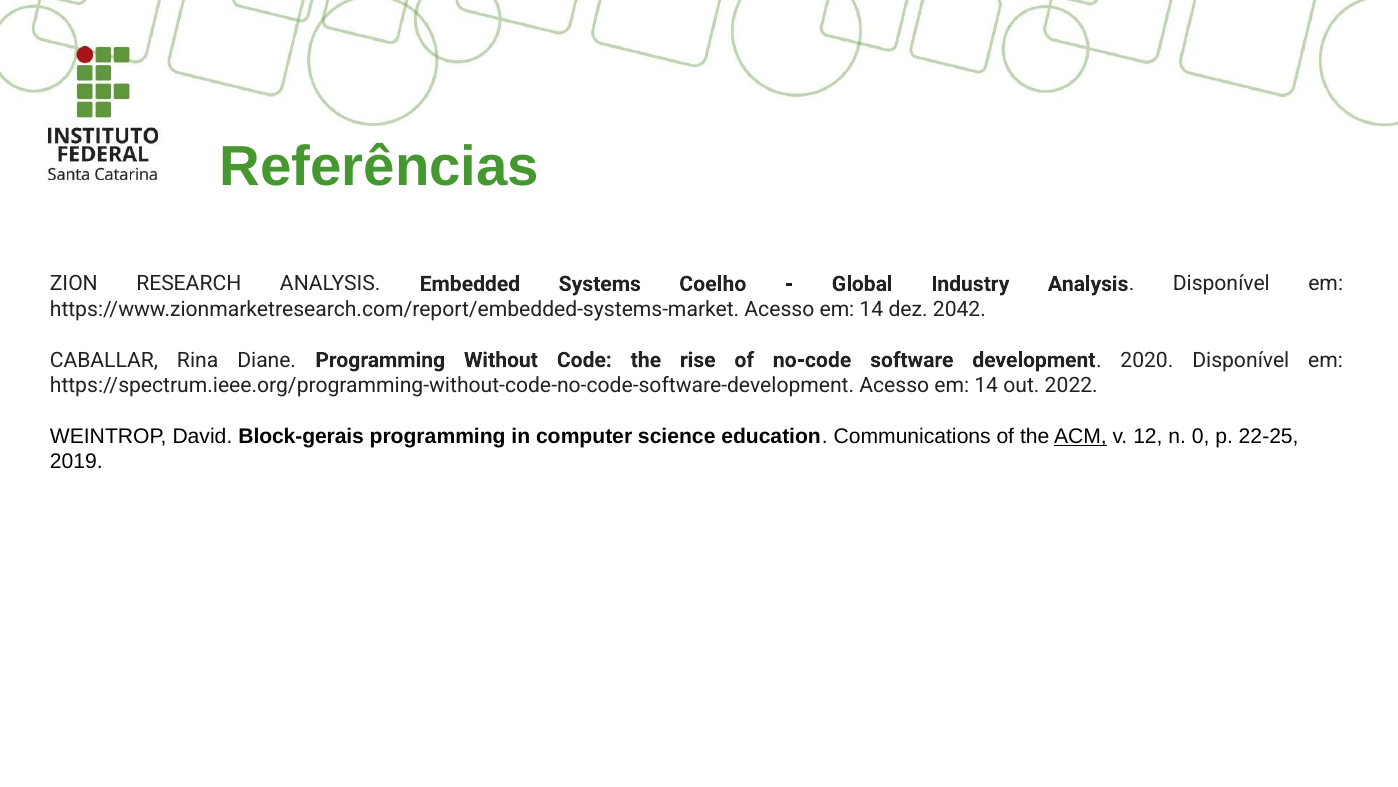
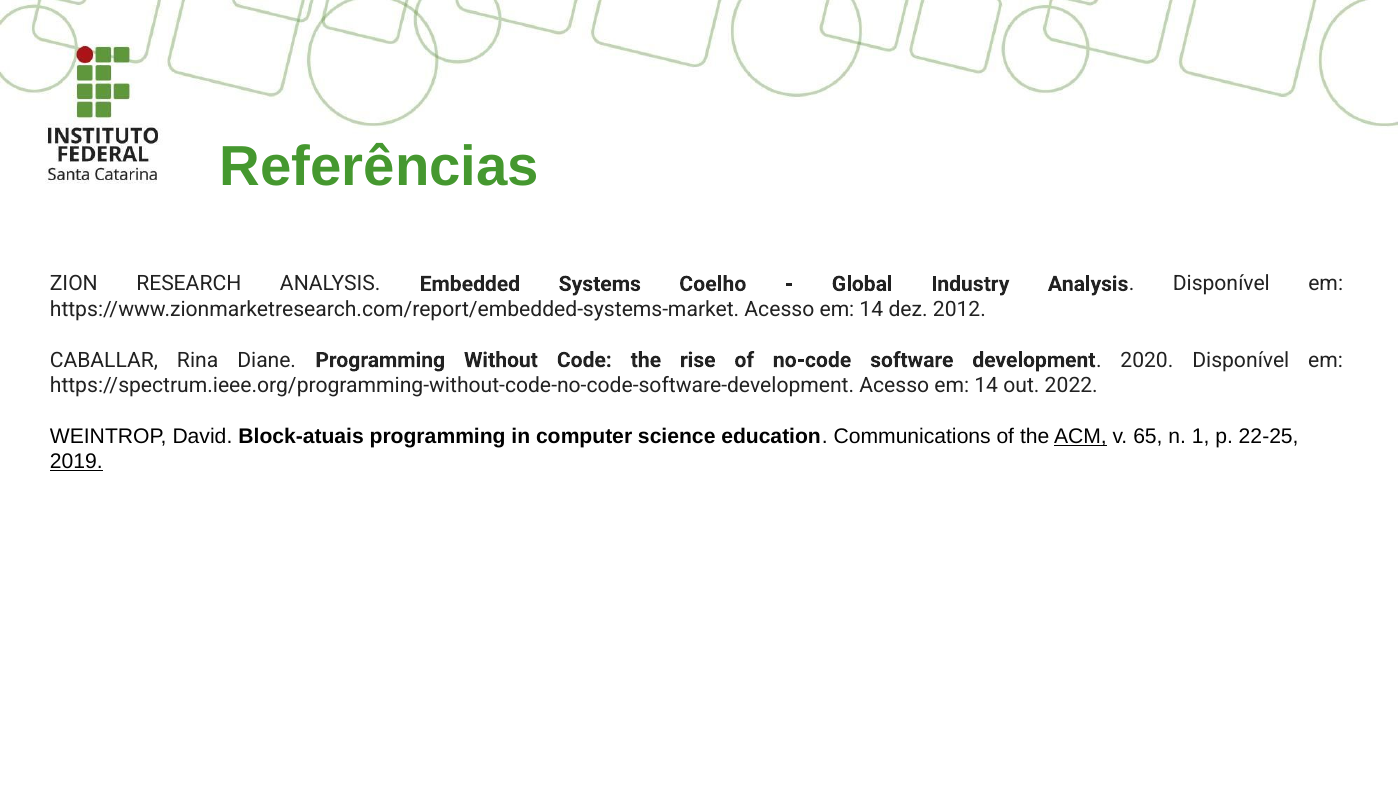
2042: 2042 -> 2012
Block-gerais: Block-gerais -> Block-atuais
12: 12 -> 65
0: 0 -> 1
2019 underline: none -> present
